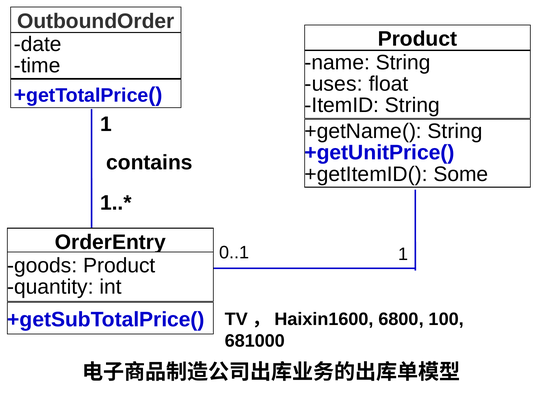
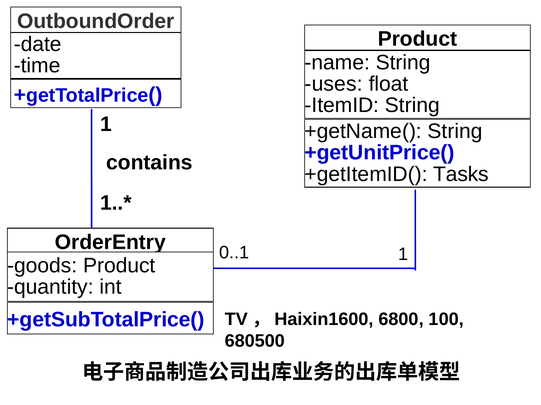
Some: Some -> Tasks
681000: 681000 -> 680500
